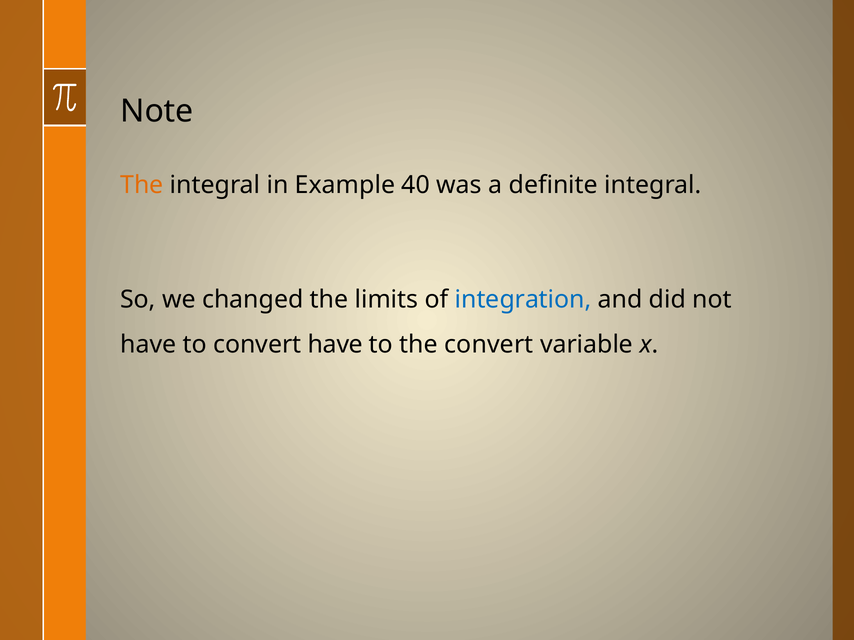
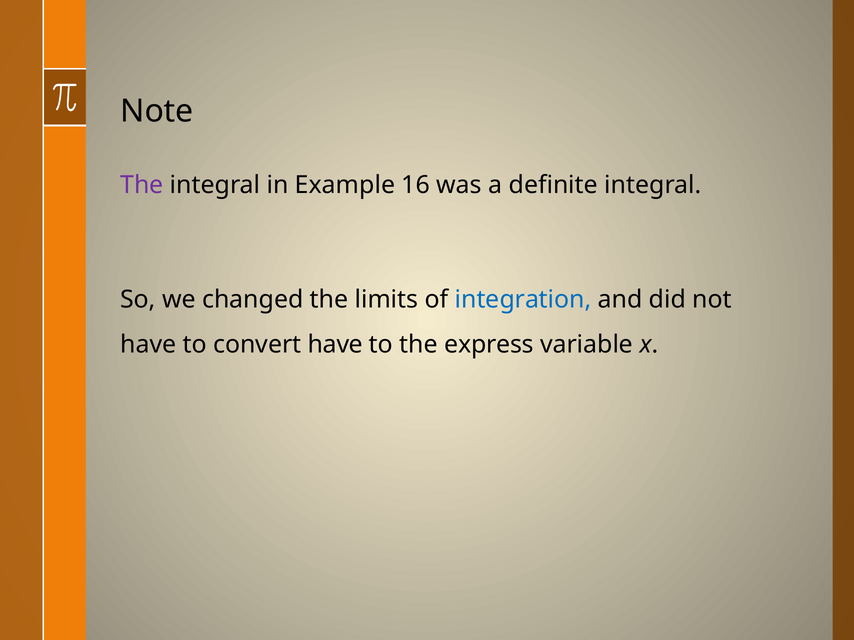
The at (142, 185) colour: orange -> purple
40: 40 -> 16
the convert: convert -> express
